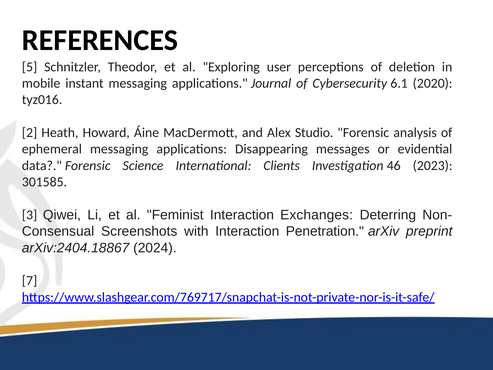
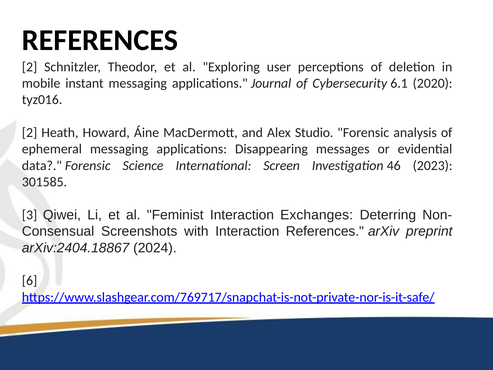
5 at (30, 67): 5 -> 2
Clients: Clients -> Screen
Interaction Penetration: Penetration -> References
7: 7 -> 6
